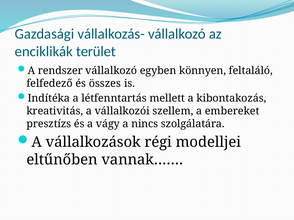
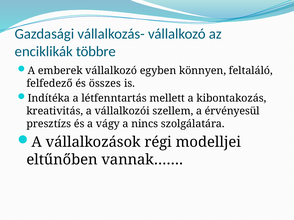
terület: terület -> többre
rendszer: rendszer -> emberek
embereket: embereket -> érvényesül
